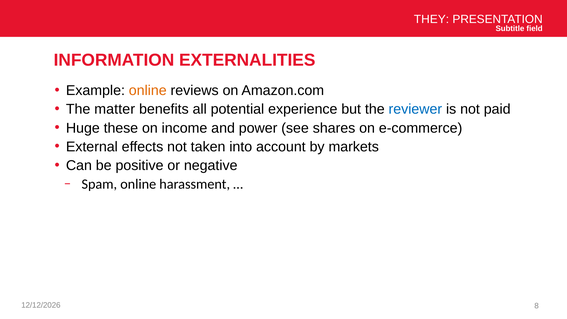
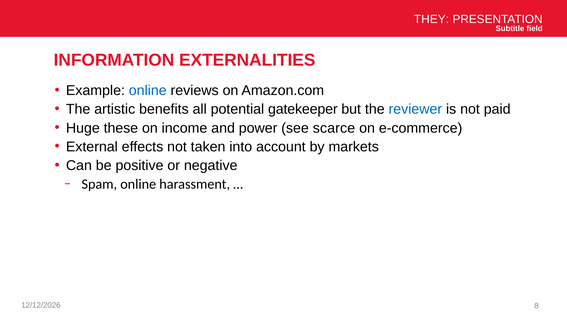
online at (148, 91) colour: orange -> blue
matter: matter -> artistic
experience: experience -> gatekeeper
shares: shares -> scarce
